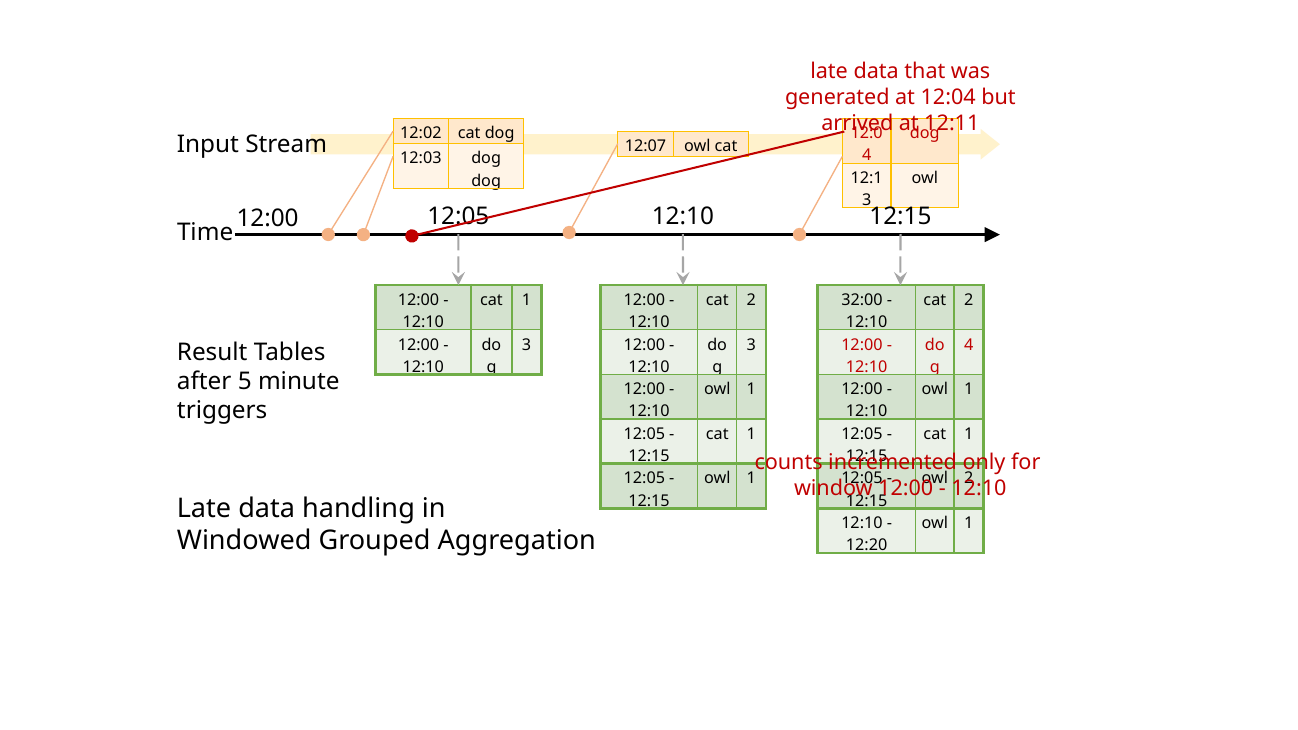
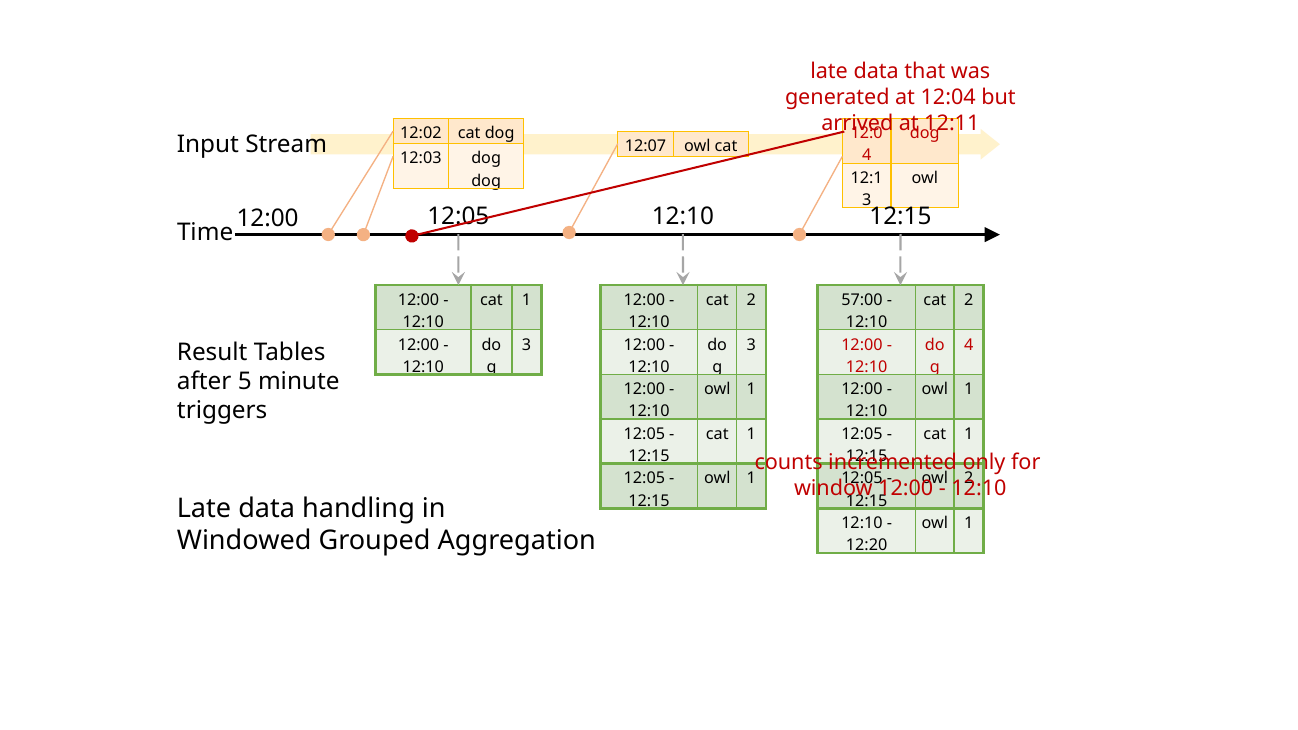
32:00: 32:00 -> 57:00
